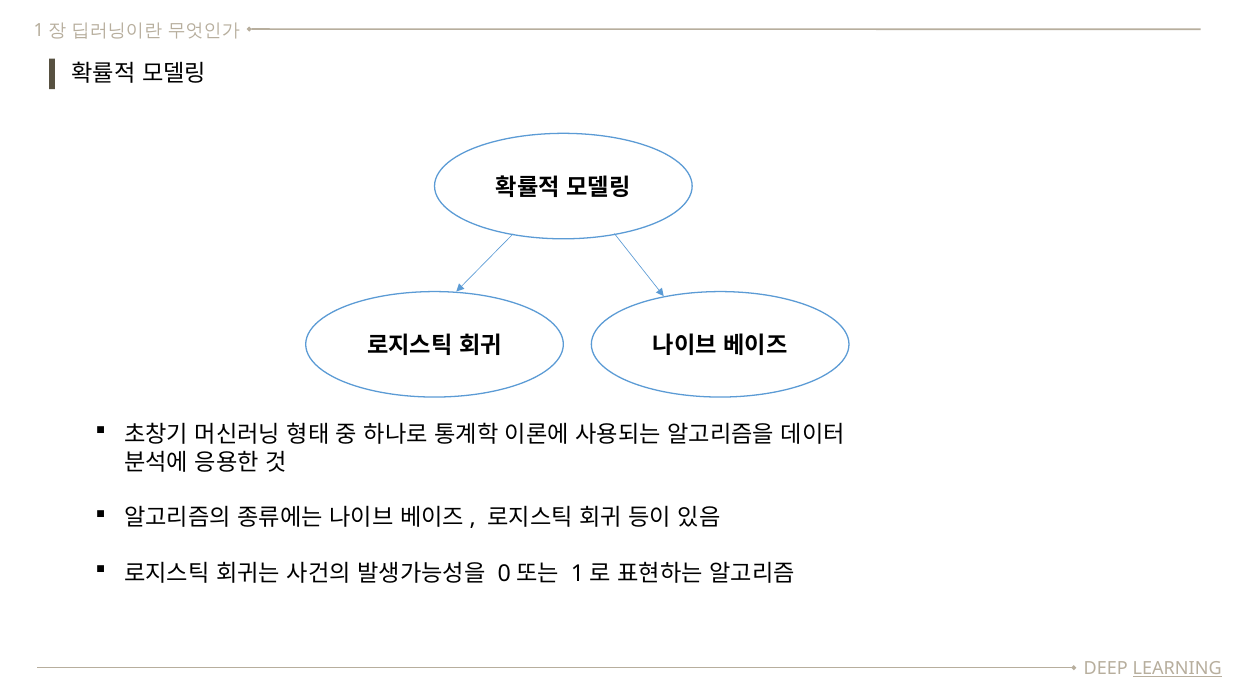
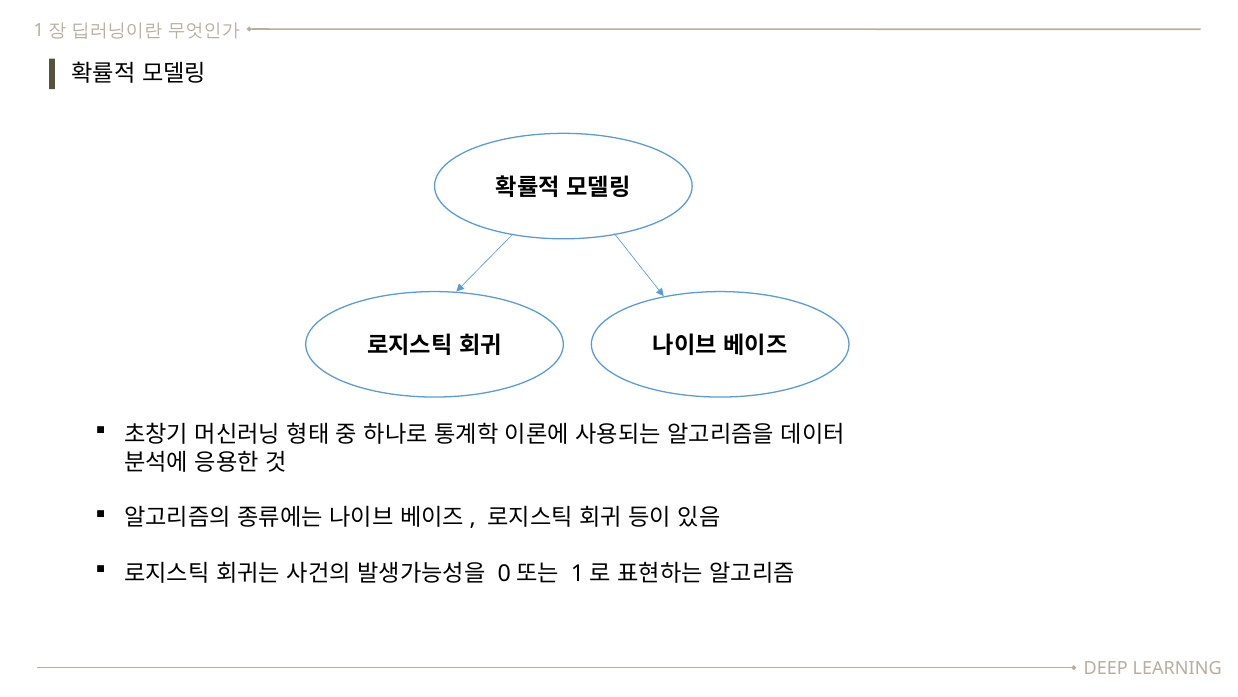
LEARNING underline: present -> none
